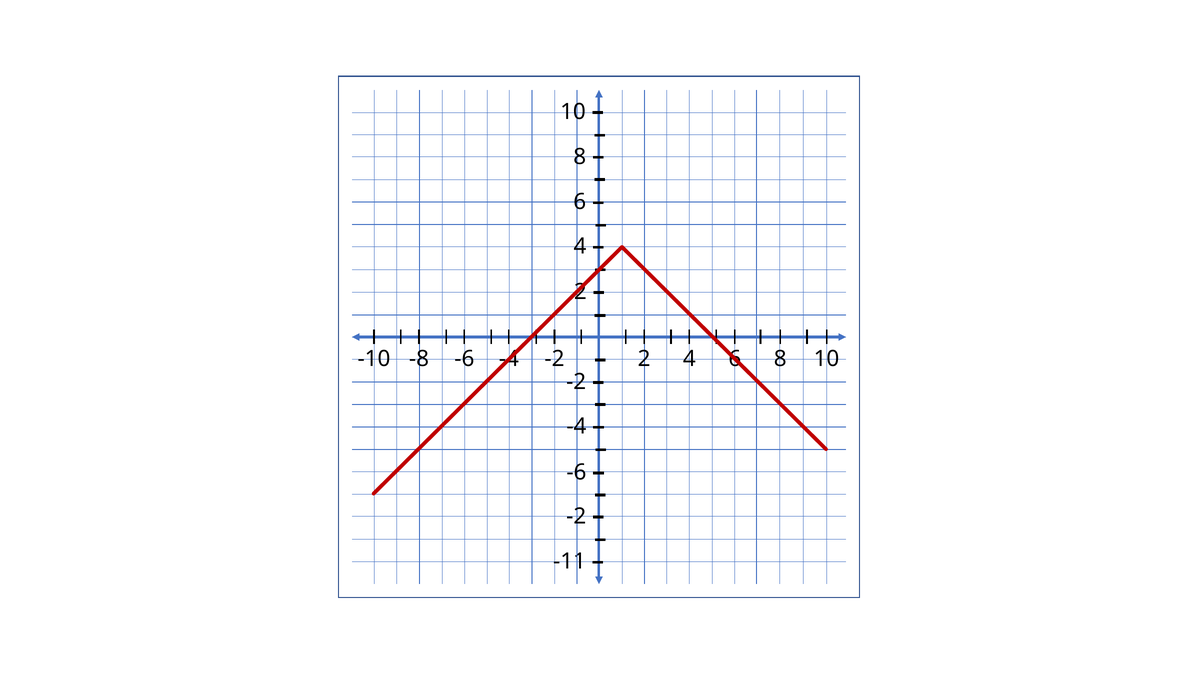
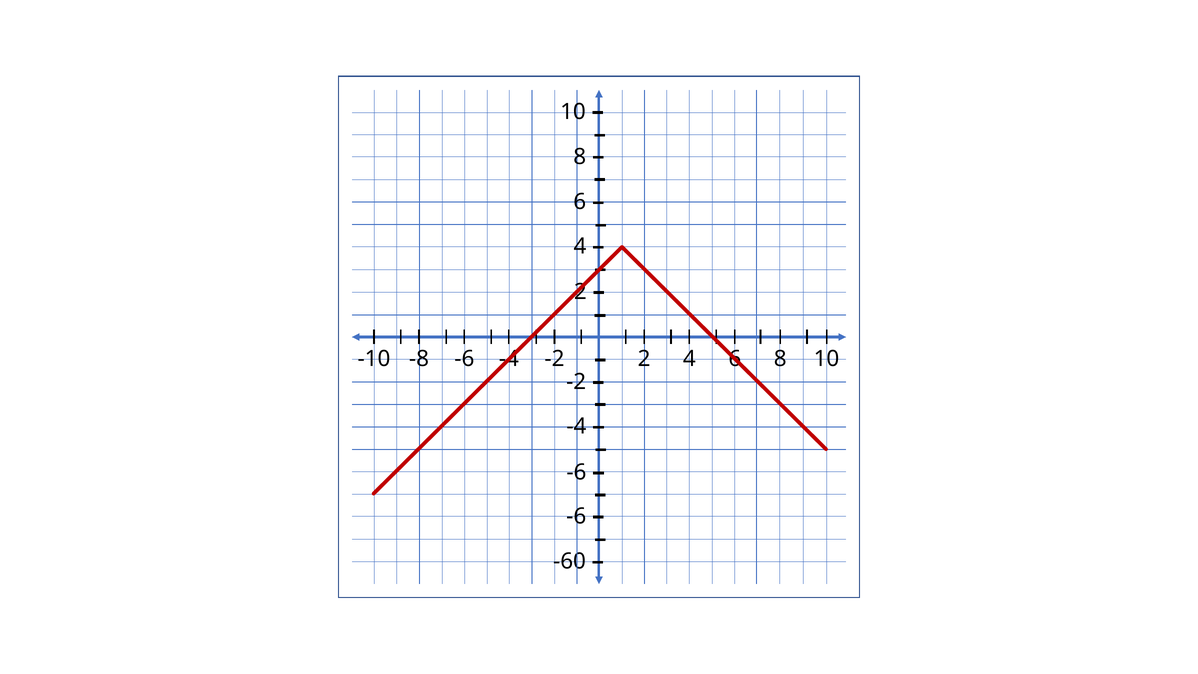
-2 at (576, 516): -2 -> -6
-11: -11 -> -60
